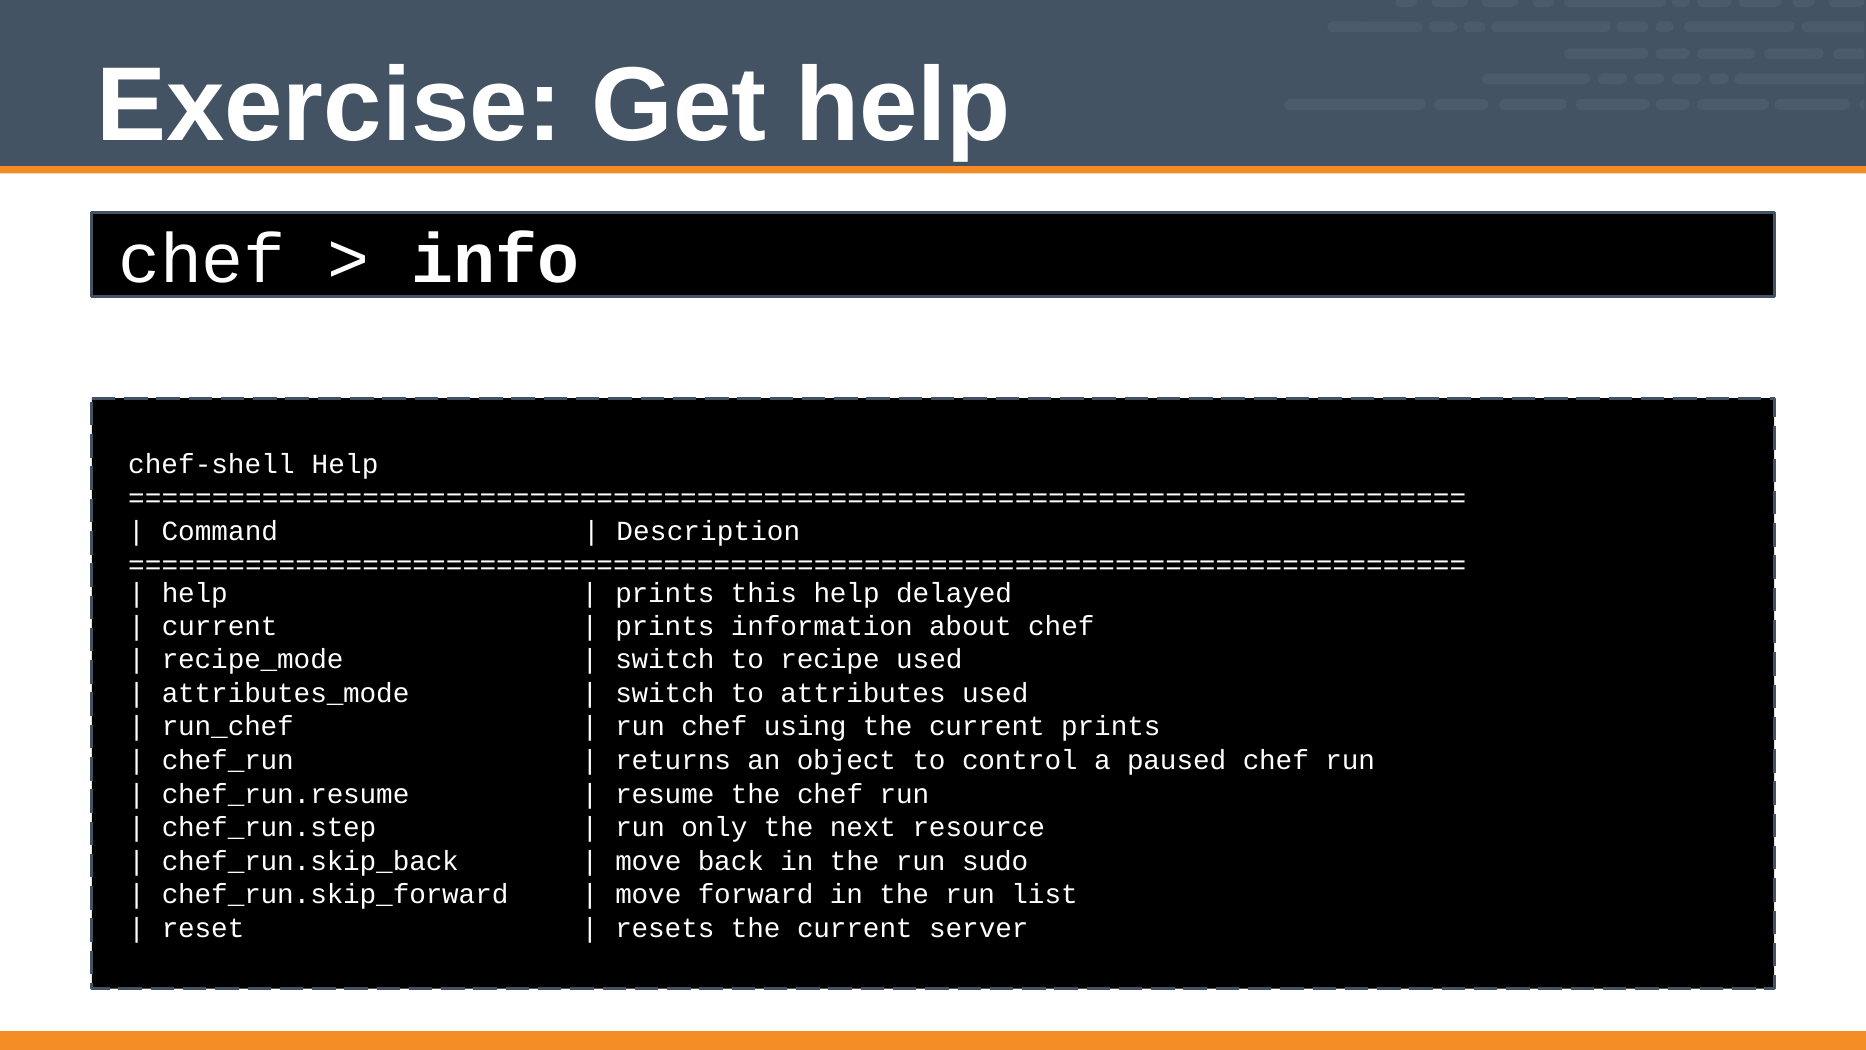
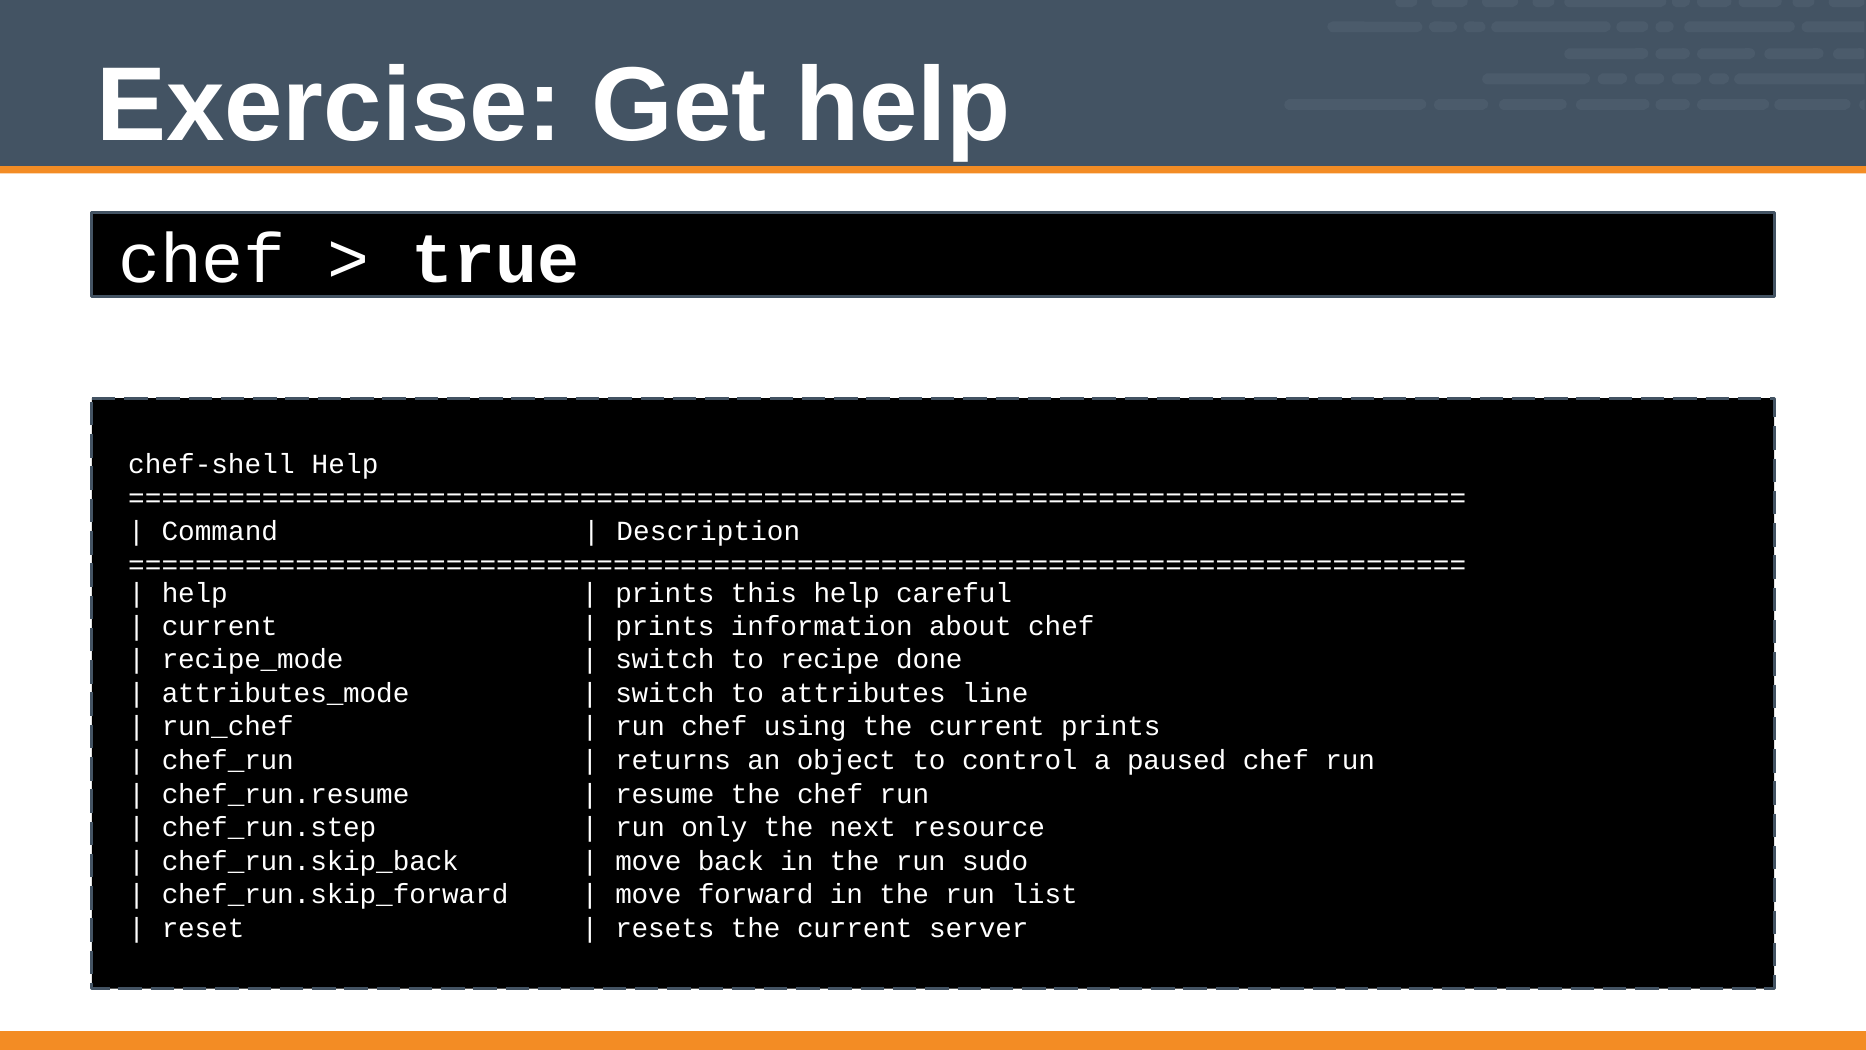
info: info -> true
delayed: delayed -> careful
recipe used: used -> done
attributes used: used -> line
